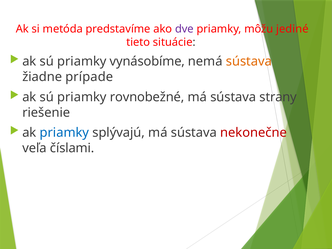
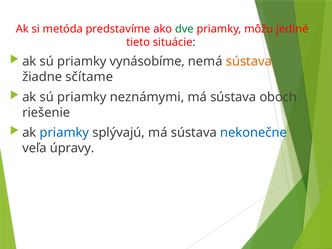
dve colour: purple -> green
prípade: prípade -> sčítame
rovnobežné: rovnobežné -> neznámymi
strany: strany -> oboch
nekonečne colour: red -> blue
číslami: číslami -> úpravy
